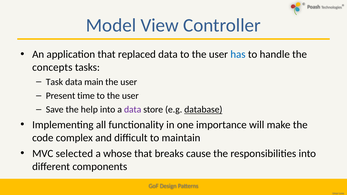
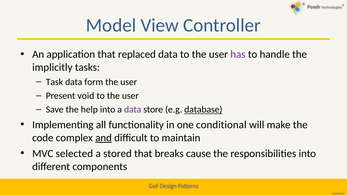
has colour: blue -> purple
concepts: concepts -> implicitly
main: main -> form
time: time -> void
importance: importance -> conditional
and underline: none -> present
whose: whose -> stored
